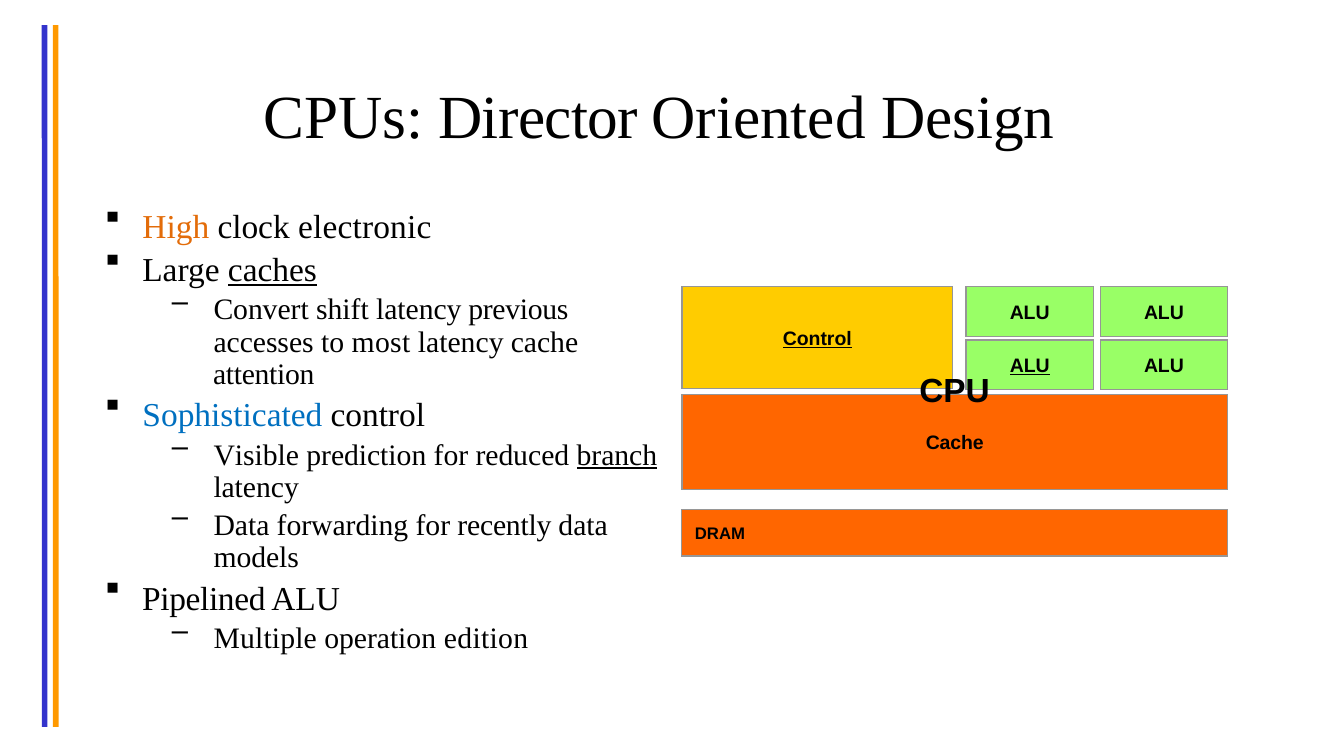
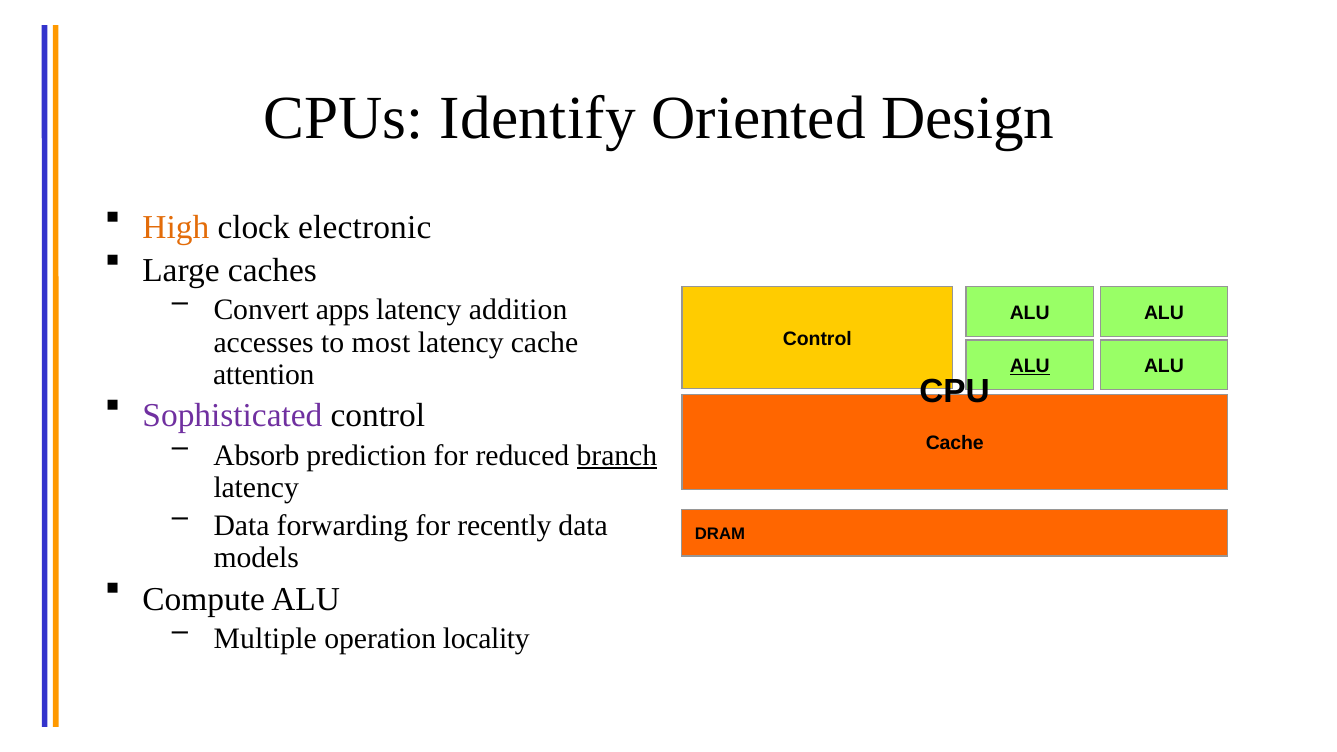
Director: Director -> Identify
caches underline: present -> none
shift: shift -> apps
previous: previous -> addition
Control at (817, 339) underline: present -> none
Sophisticated colour: blue -> purple
Visible: Visible -> Absorb
Pipelined: Pipelined -> Compute
edition: edition -> locality
